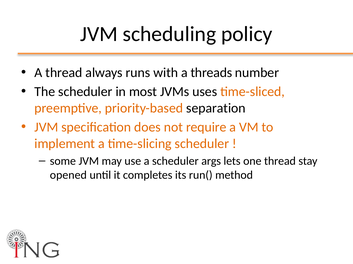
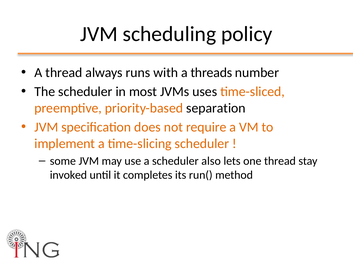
args: args -> also
opened: opened -> invoked
